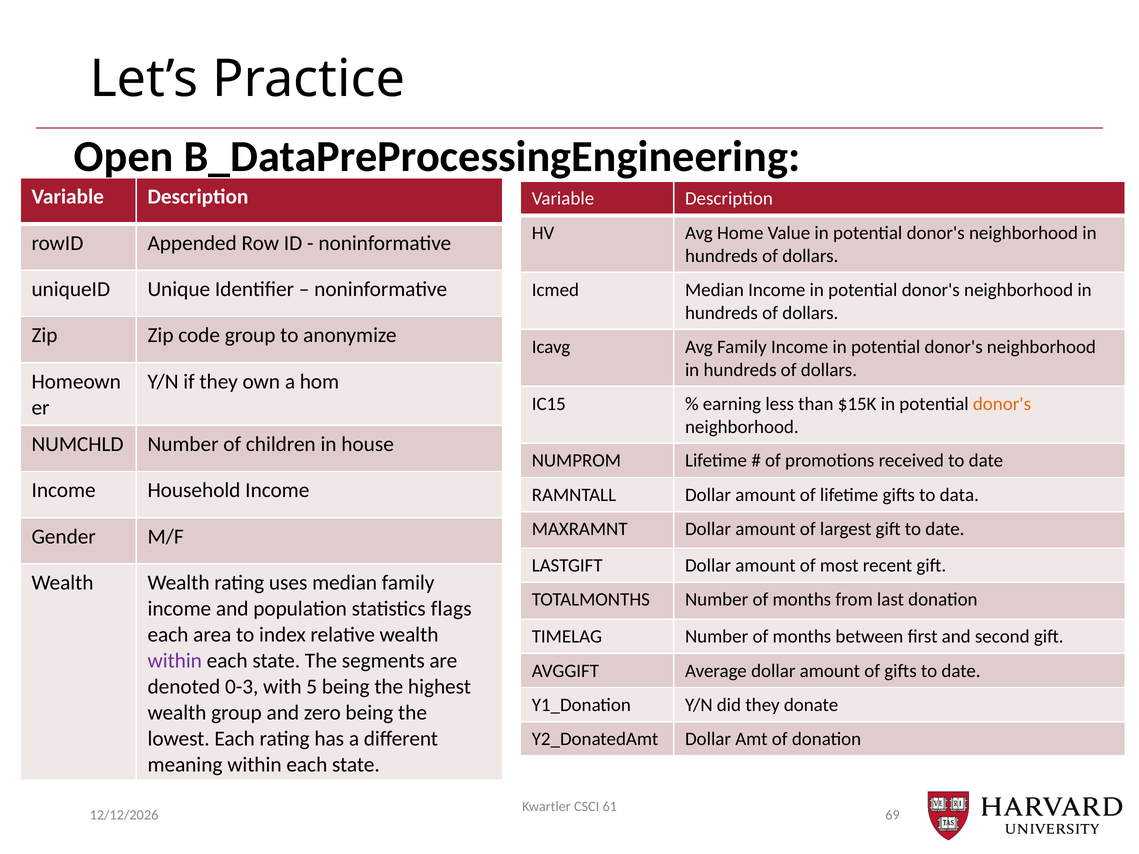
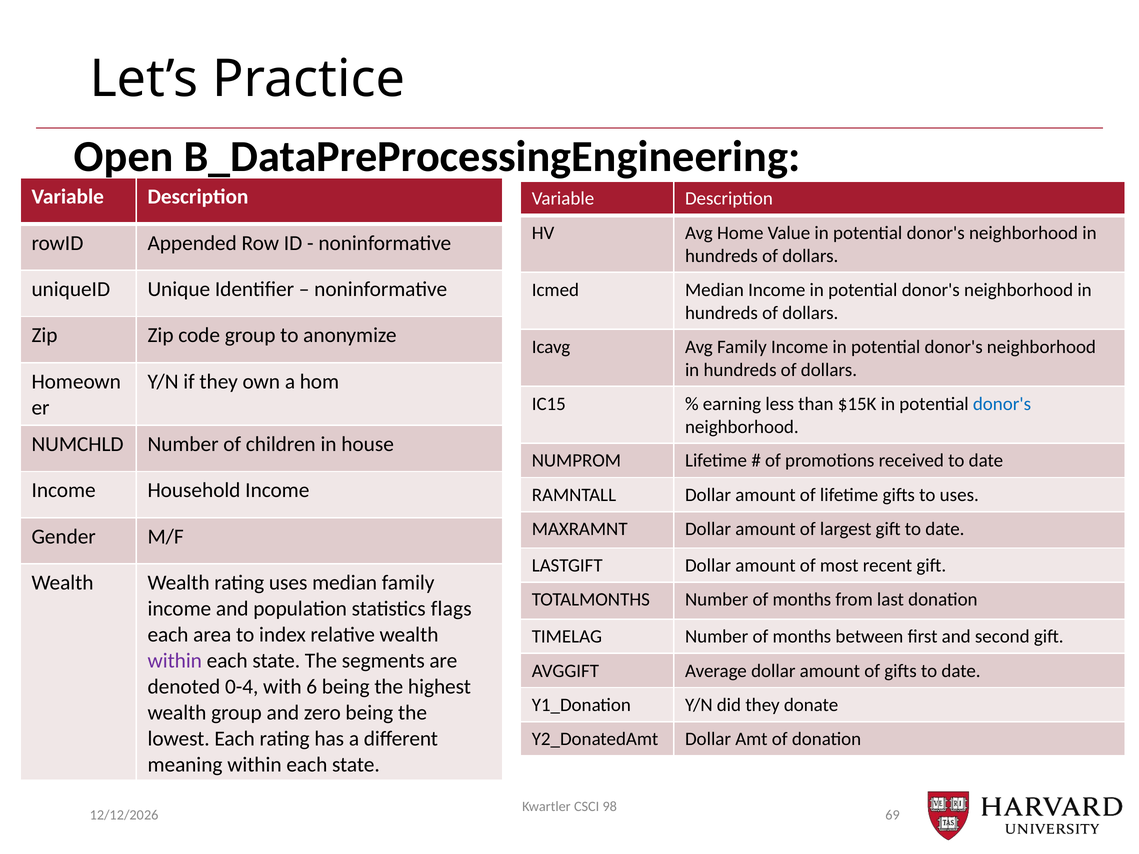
donor's at (1002, 404) colour: orange -> blue
to data: data -> uses
0-3: 0-3 -> 0-4
5: 5 -> 6
61: 61 -> 98
